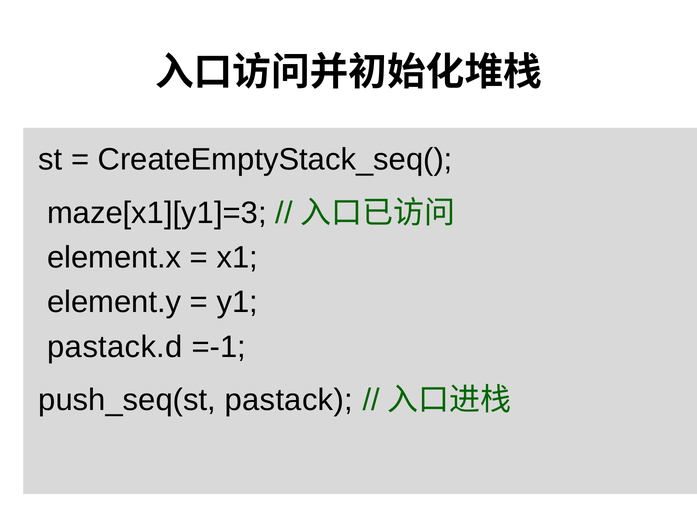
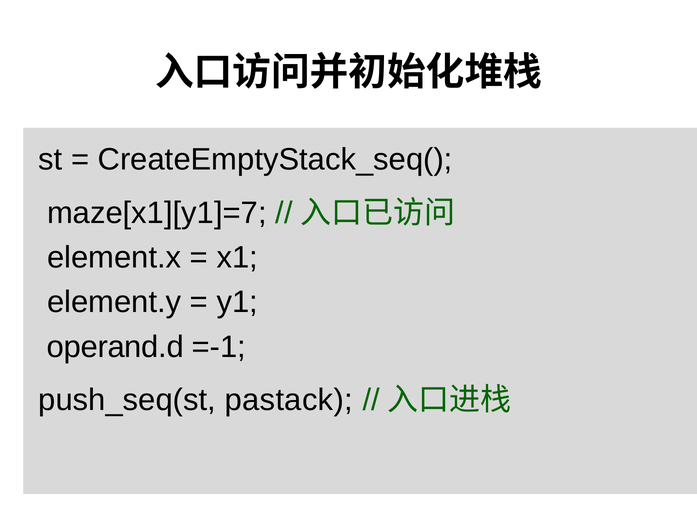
maze[x1][y1]=3: maze[x1][y1]=3 -> maze[x1][y1]=7
pastack.d: pastack.d -> operand.d
